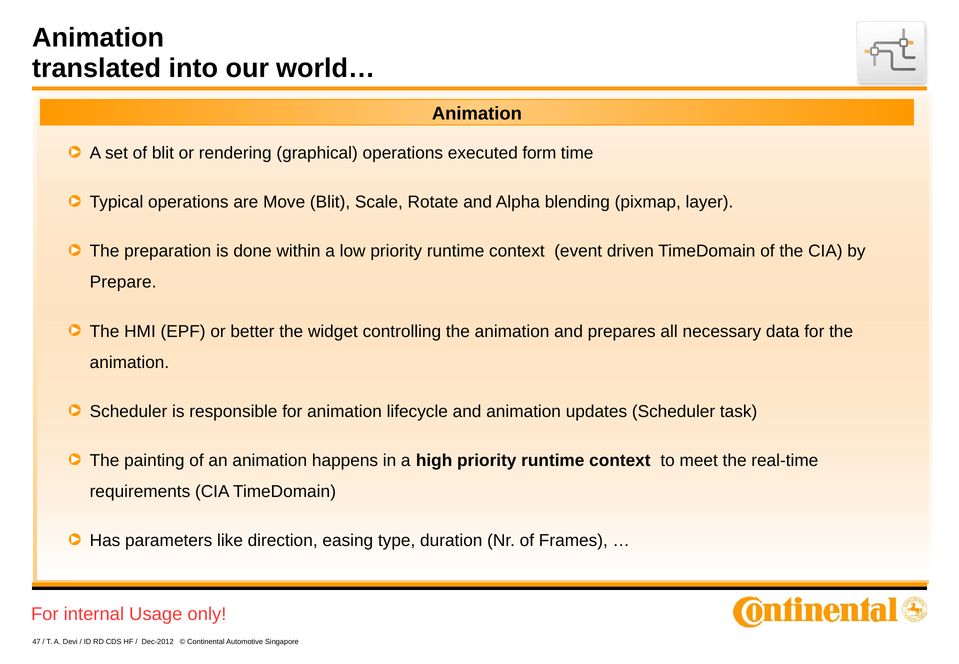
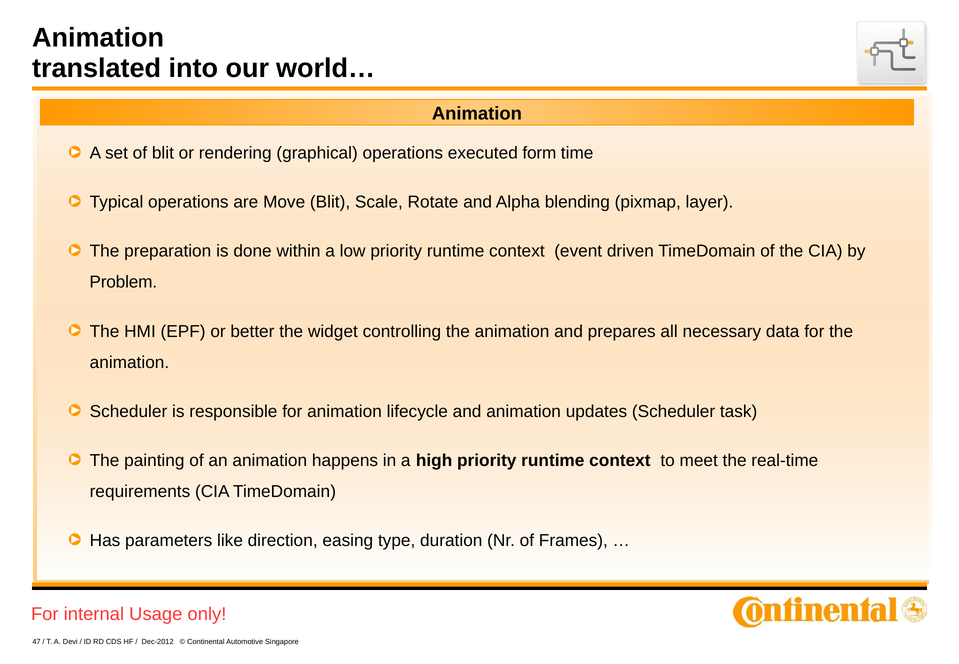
Prepare: Prepare -> Problem
